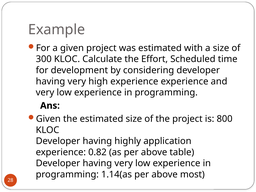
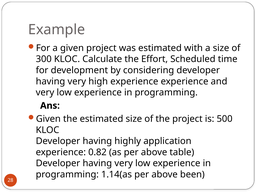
800: 800 -> 500
most: most -> been
